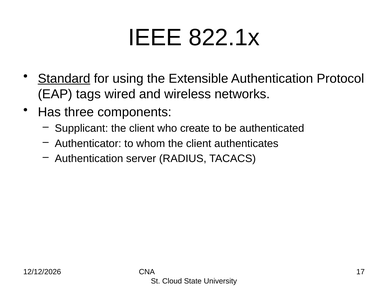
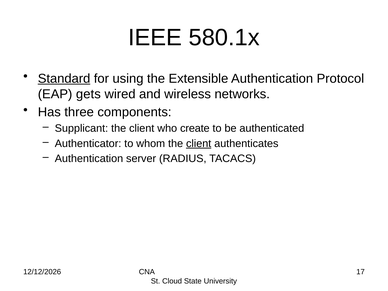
822.1x: 822.1x -> 580.1x
tags: tags -> gets
client at (199, 143) underline: none -> present
